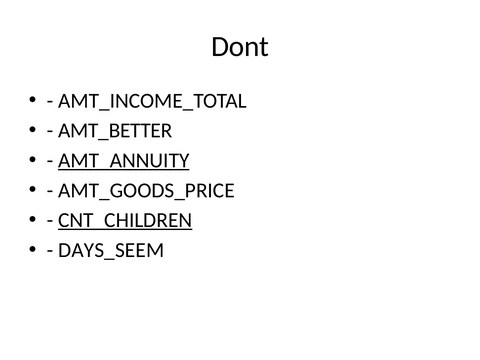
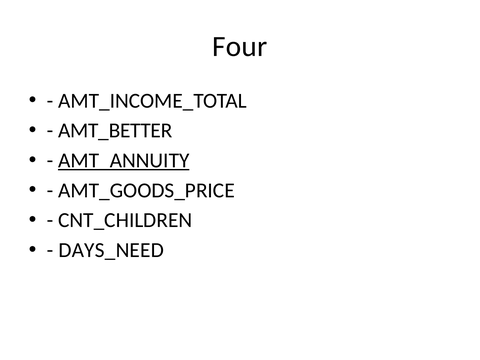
Dont: Dont -> Four
CNT_CHILDREN underline: present -> none
DAYS_SEEM: DAYS_SEEM -> DAYS_NEED
